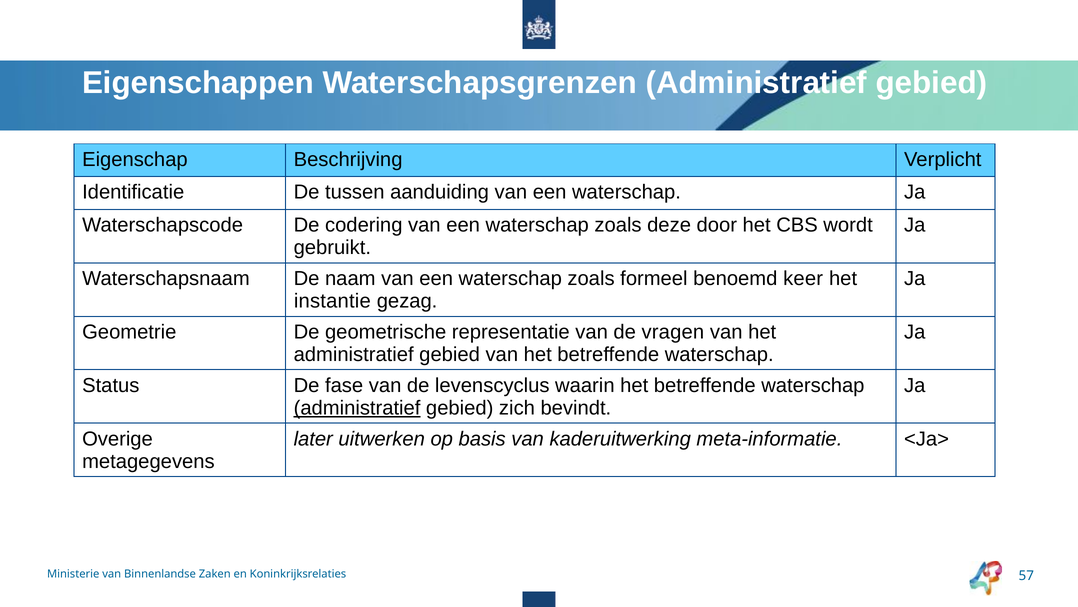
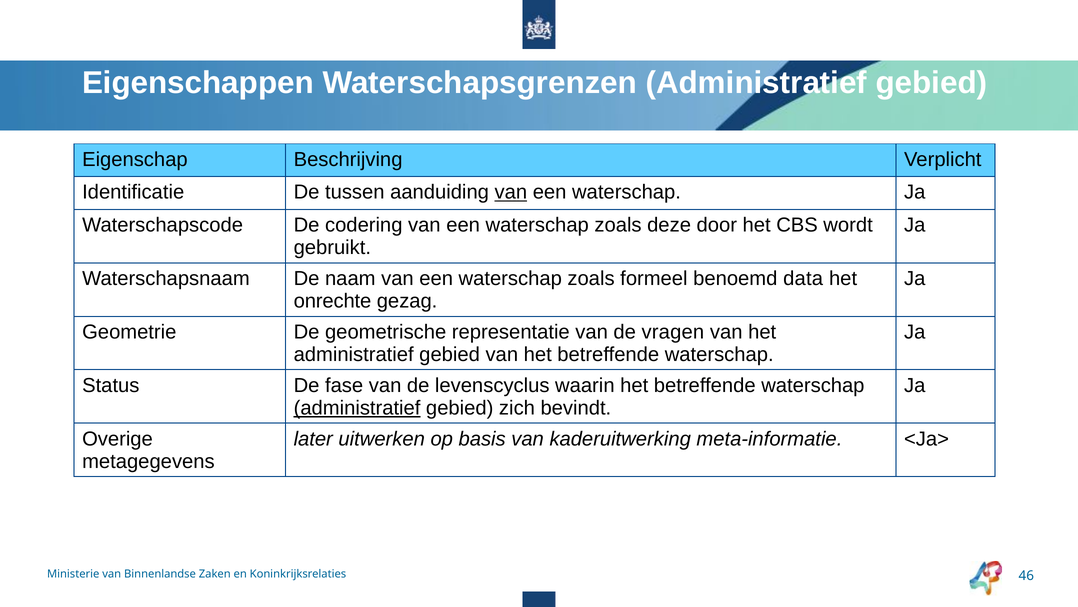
van at (511, 192) underline: none -> present
keer: keer -> data
instantie: instantie -> onrechte
57: 57 -> 46
